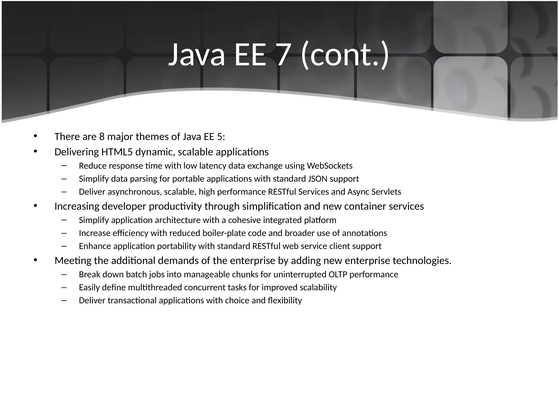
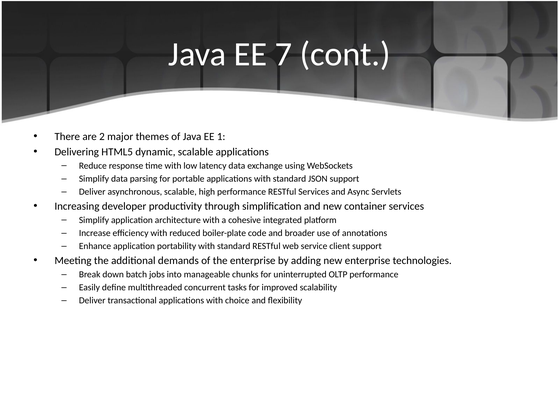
8: 8 -> 2
5: 5 -> 1
